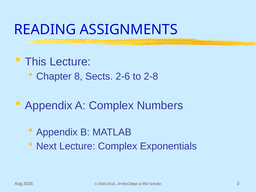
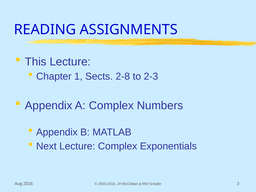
8: 8 -> 1
2-6: 2-6 -> 2-8
2-8: 2-8 -> 2-3
